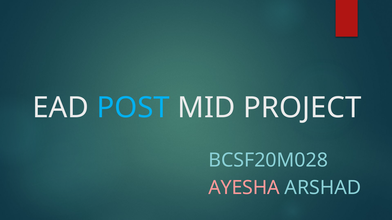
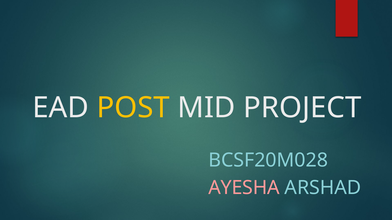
POST colour: light blue -> yellow
